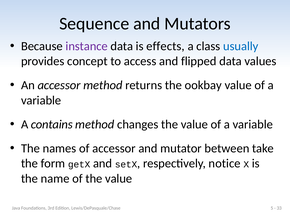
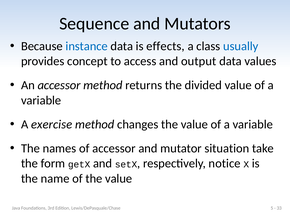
instance colour: purple -> blue
flipped: flipped -> output
ookbay: ookbay -> divided
contains: contains -> exercise
between: between -> situation
